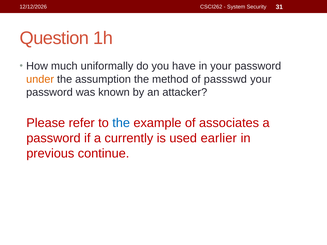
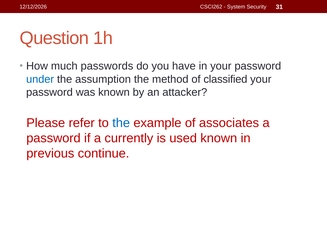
uniformally: uniformally -> passwords
under colour: orange -> blue
passswd: passswd -> classified
used earlier: earlier -> known
